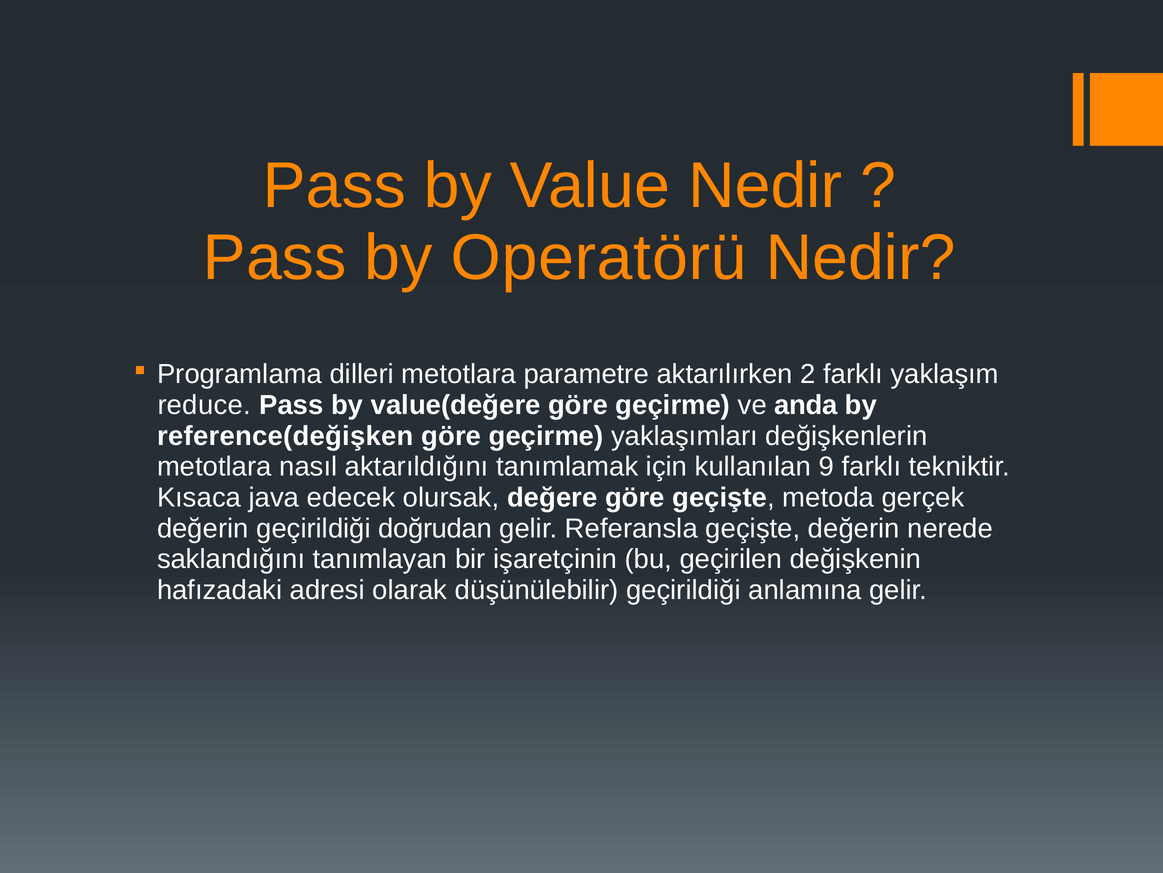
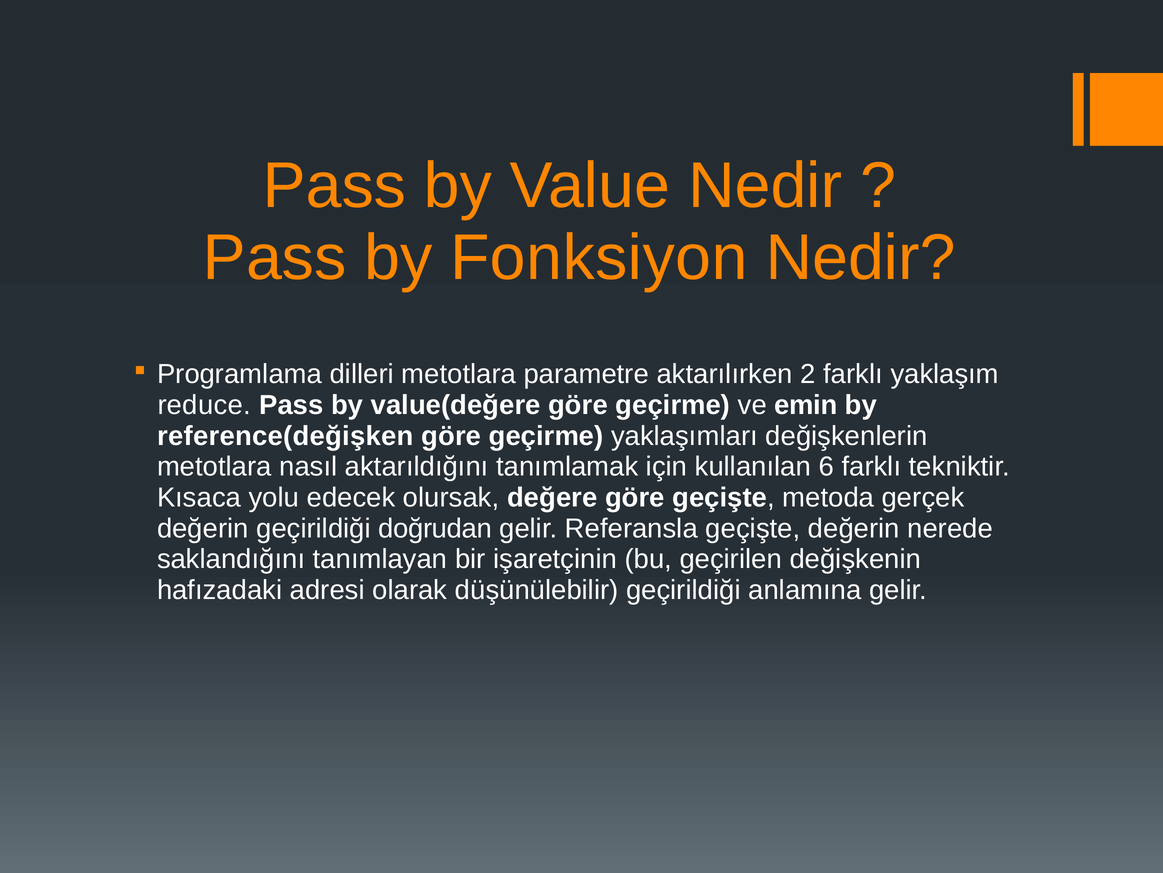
Operatörü: Operatörü -> Fonksiyon
anda: anda -> emin
9: 9 -> 6
java: java -> yolu
